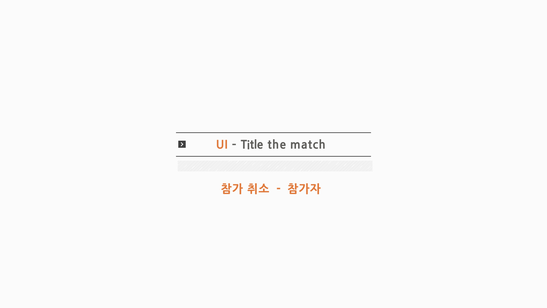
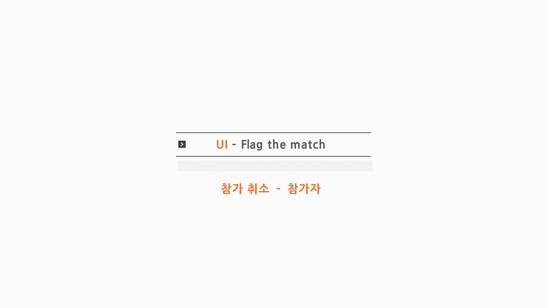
Title: Title -> Flag
